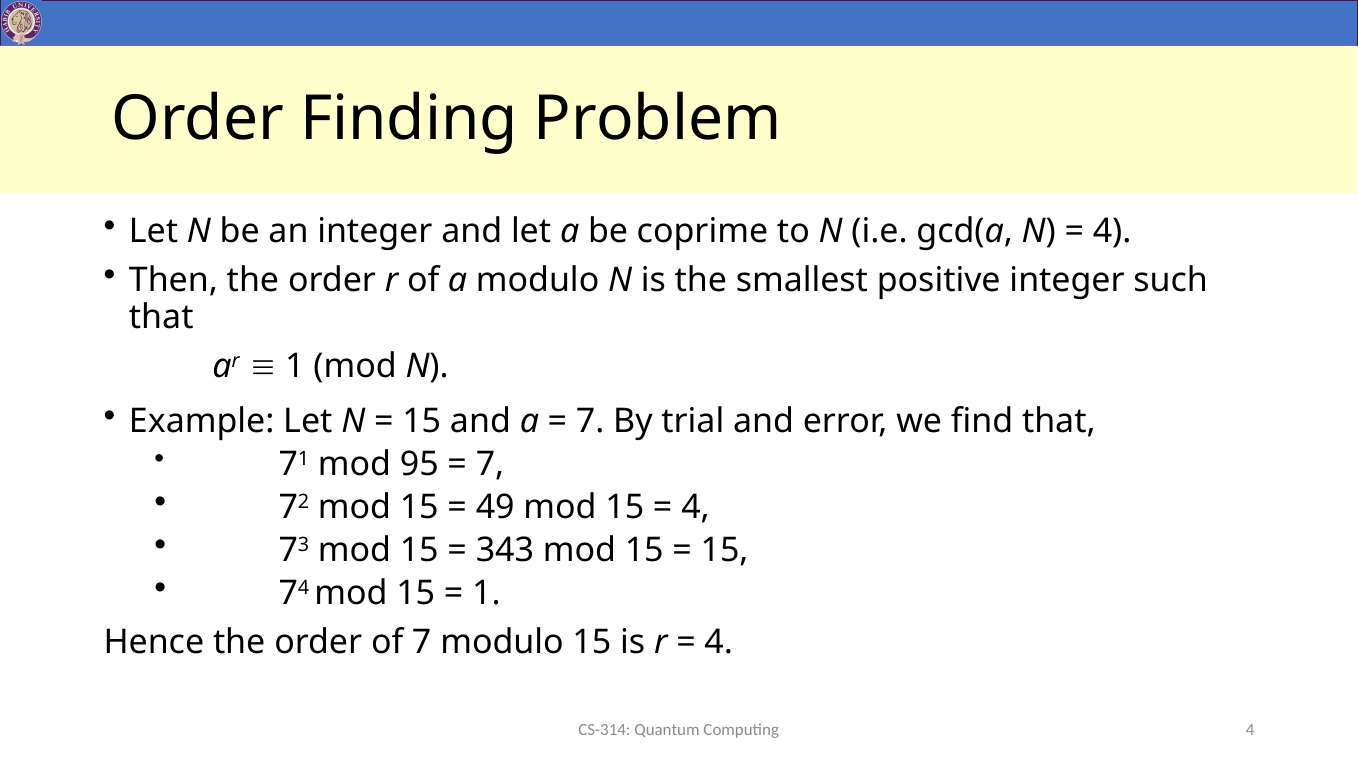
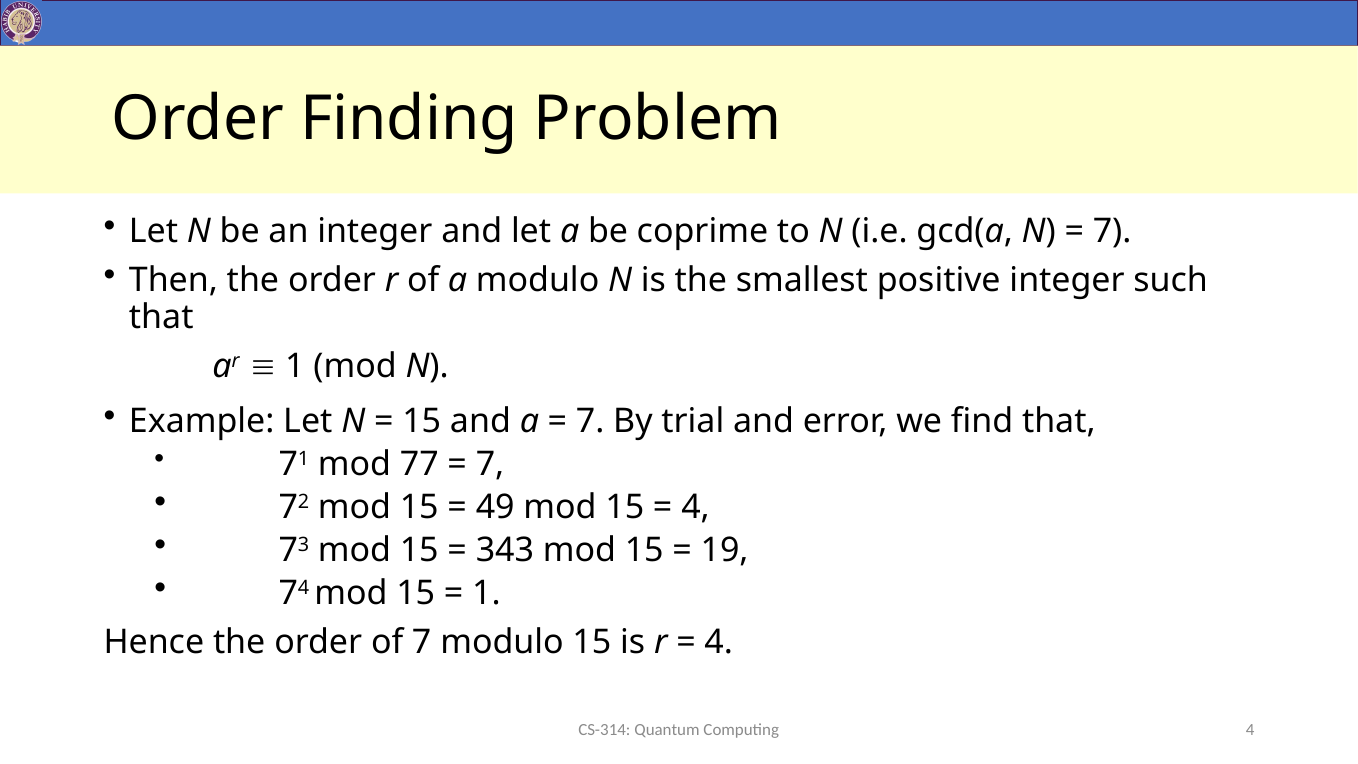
4 at (1112, 231): 4 -> 7
95: 95 -> 77
15 at (725, 550): 15 -> 19
